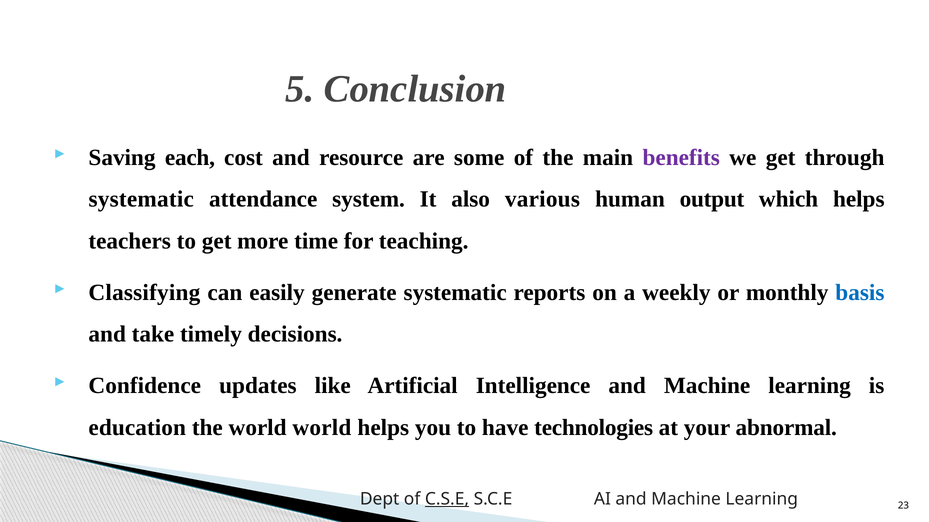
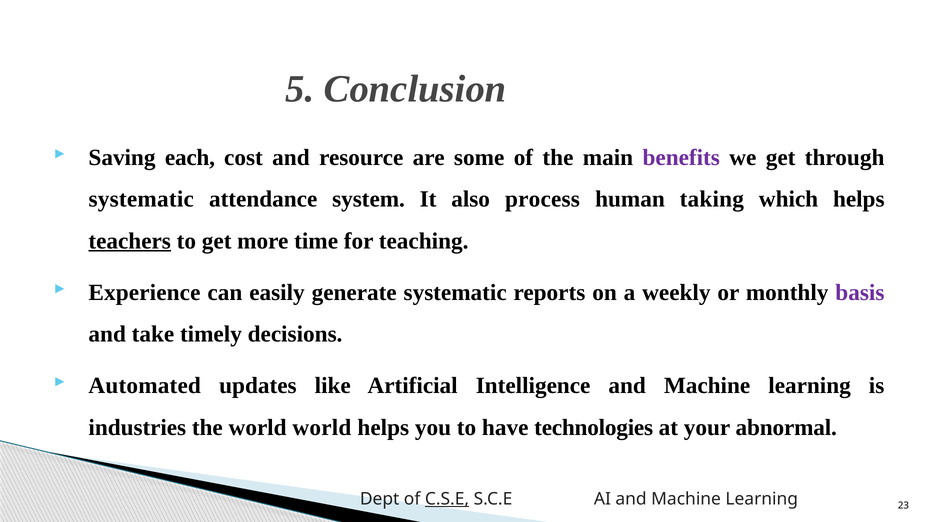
various: various -> process
output: output -> taking
teachers underline: none -> present
Classifying: Classifying -> Experience
basis colour: blue -> purple
Confidence: Confidence -> Automated
education: education -> industries
